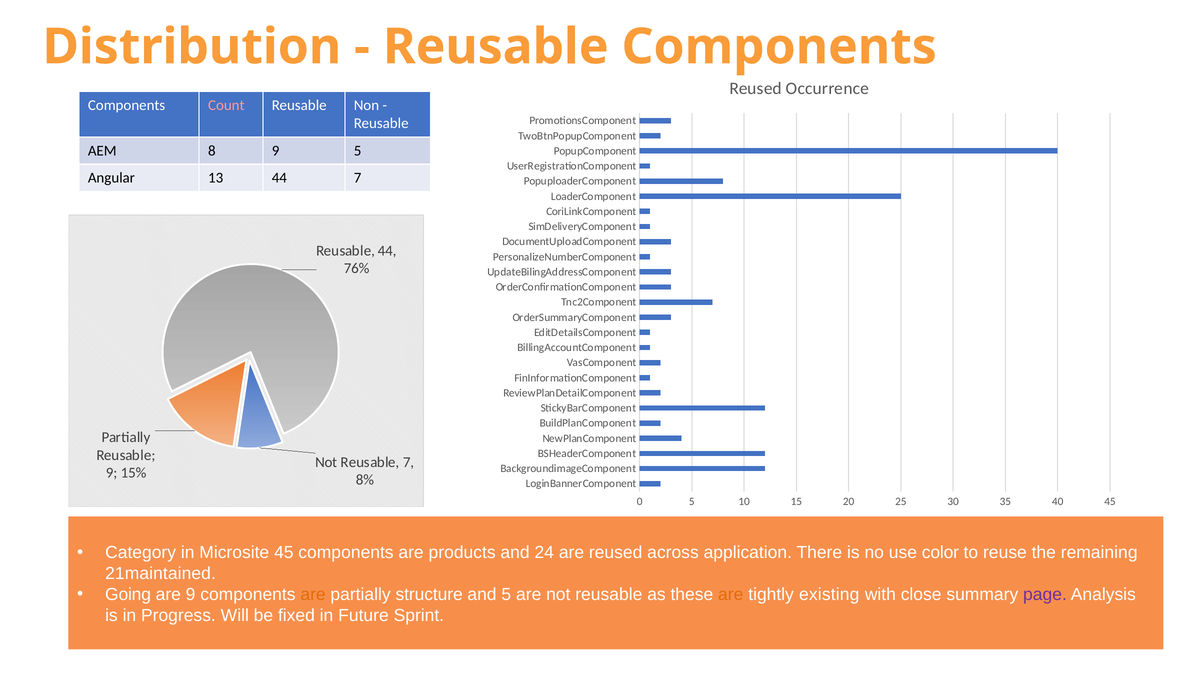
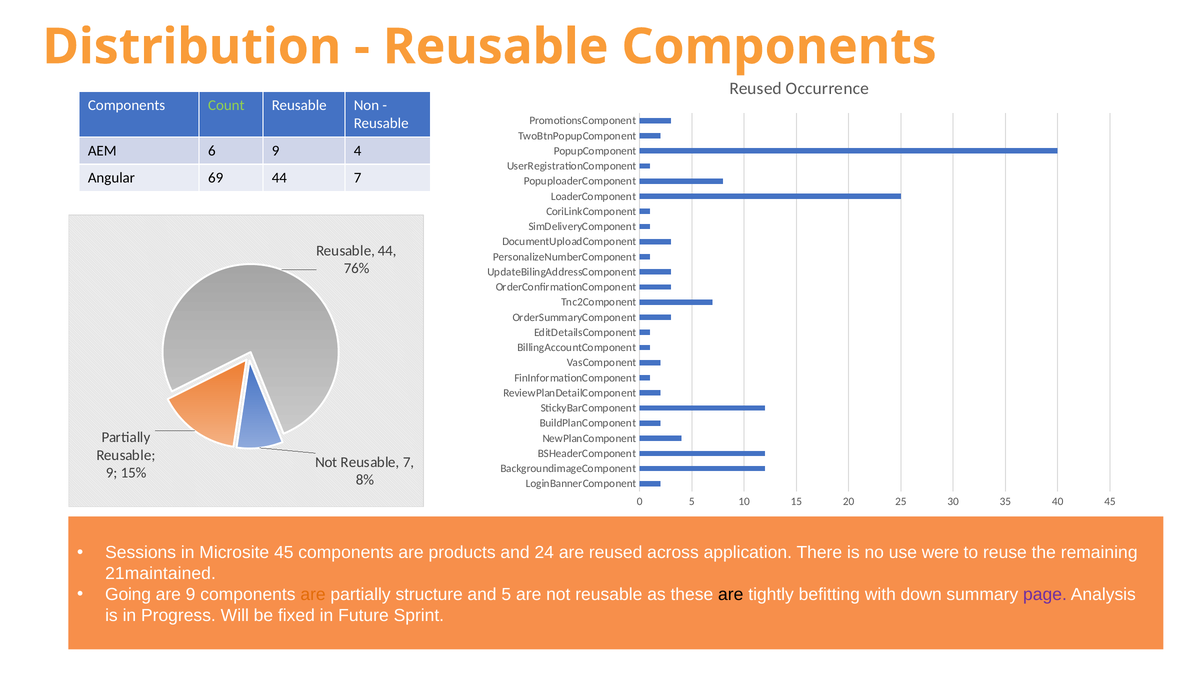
Count colour: pink -> light green
8: 8 -> 6
9 5: 5 -> 4
13: 13 -> 69
Category: Category -> Sessions
color: color -> were
are at (731, 595) colour: orange -> black
existing: existing -> befitting
close: close -> down
